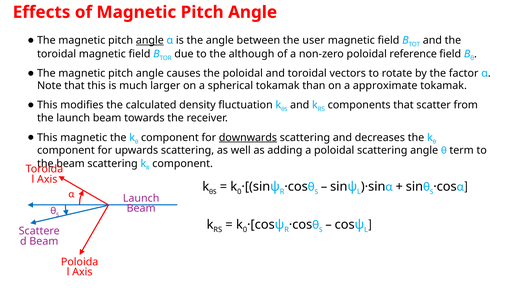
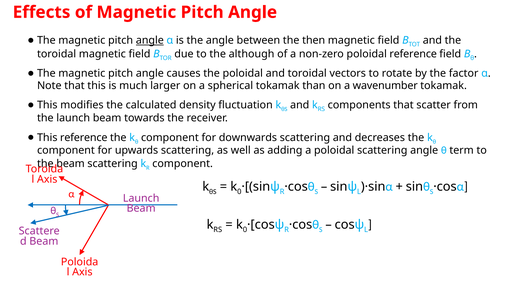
user: user -> then
approximate: approximate -> wavenumber
This magnetic: magnetic -> reference
downwards underline: present -> none
